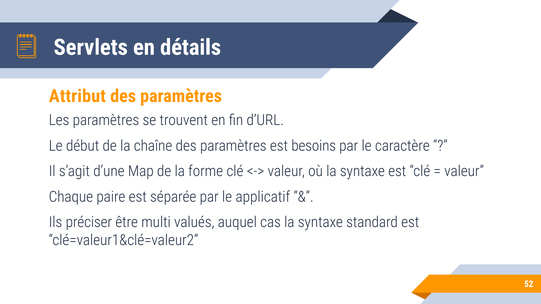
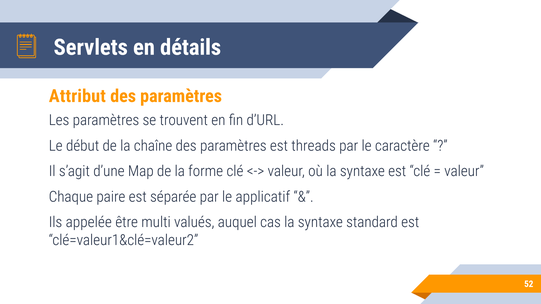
besoins: besoins -> threads
préciser: préciser -> appelée
